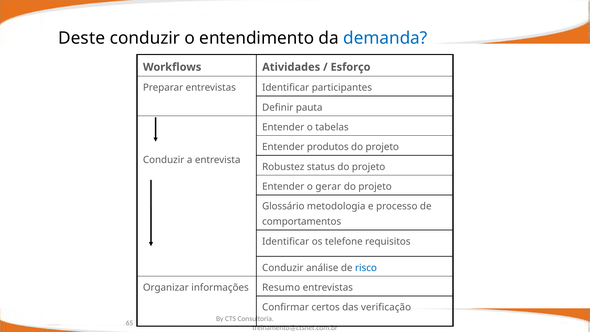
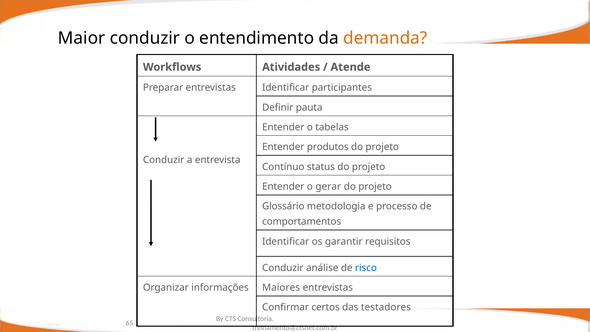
Deste: Deste -> Maior
demanda colour: blue -> orange
Esforço: Esforço -> Atende
Robustez: Robustez -> Contínuo
telefone: telefone -> garantir
Resumo: Resumo -> Maiores
verificação: verificação -> testadores
